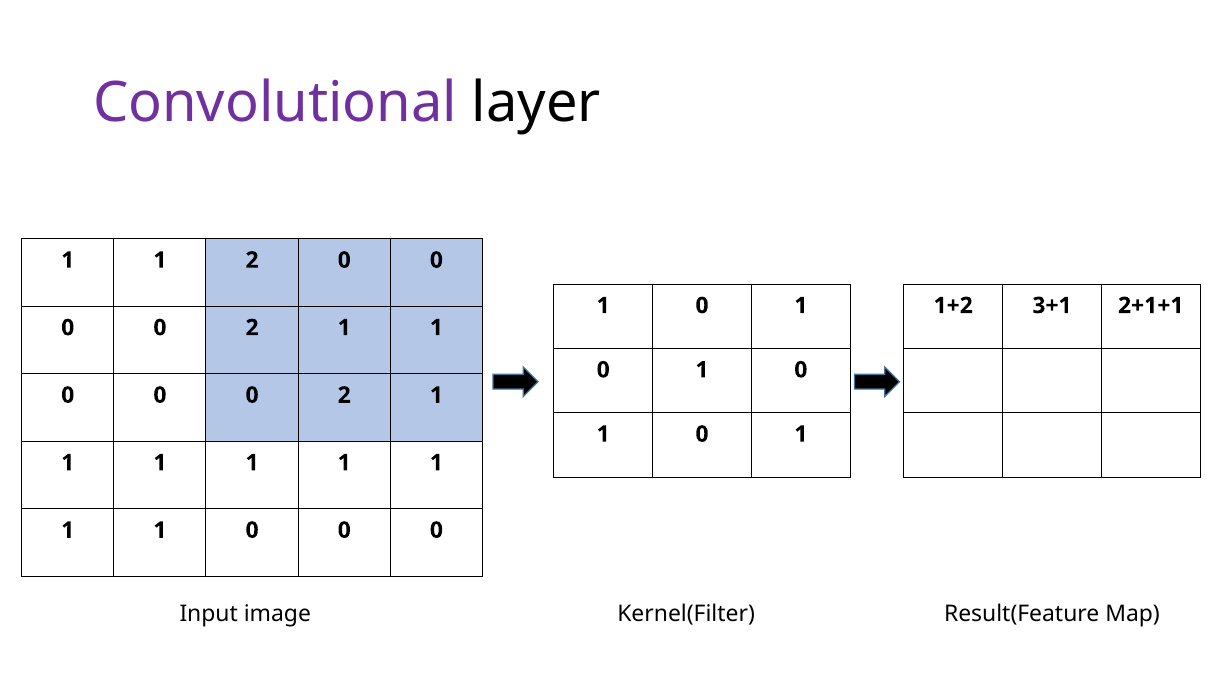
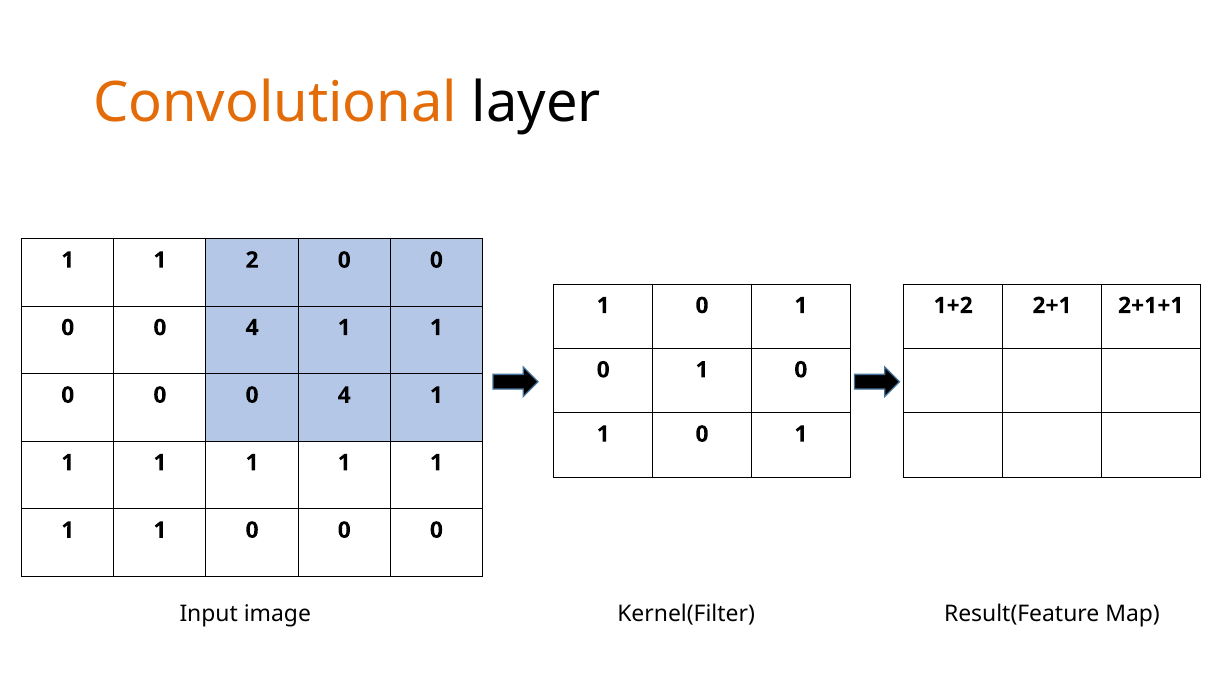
Convolutional colour: purple -> orange
3+1: 3+1 -> 2+1
2 at (252, 328): 2 -> 4
2 at (344, 395): 2 -> 4
